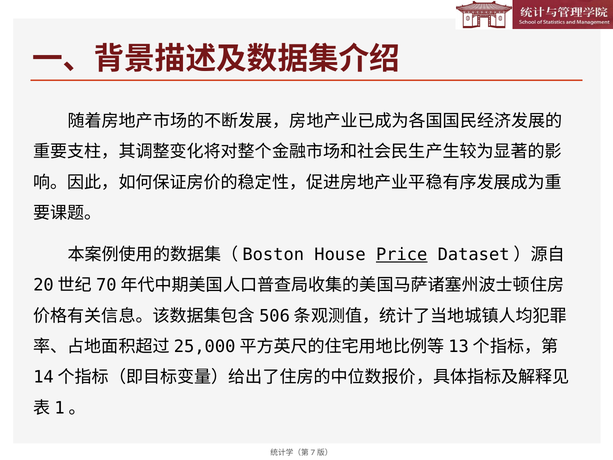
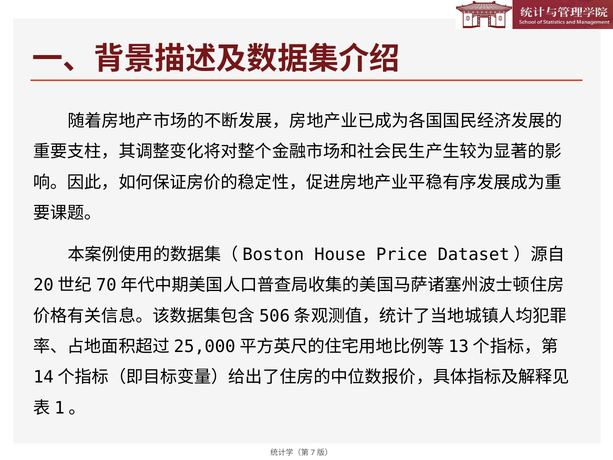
Price underline: present -> none
